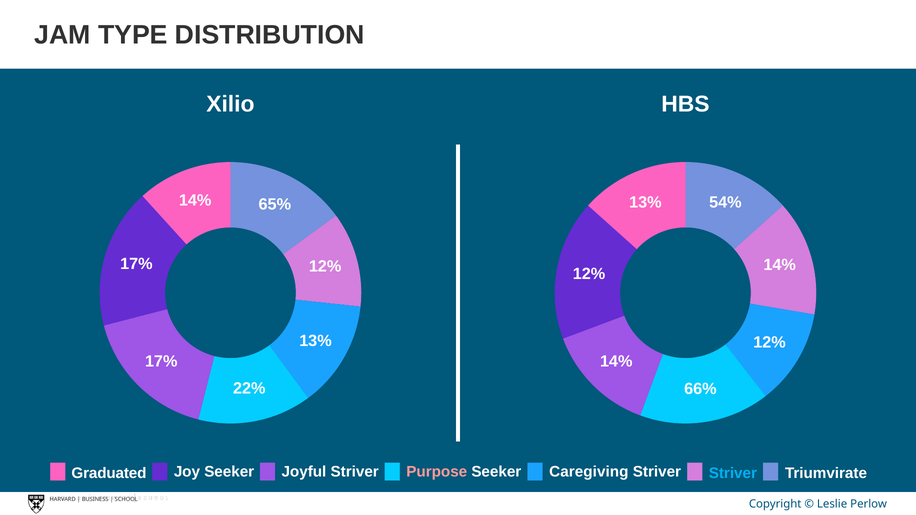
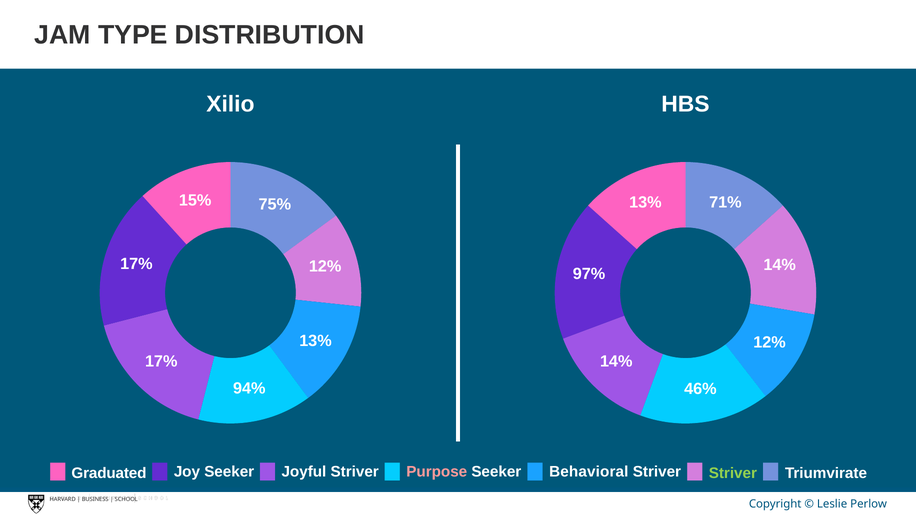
14% at (195, 201): 14% -> 15%
54%: 54% -> 71%
65%: 65% -> 75%
12% at (589, 274): 12% -> 97%
22%: 22% -> 94%
66%: 66% -> 46%
Caregiving: Caregiving -> Behavioral
Striver at (733, 474) colour: light blue -> light green
